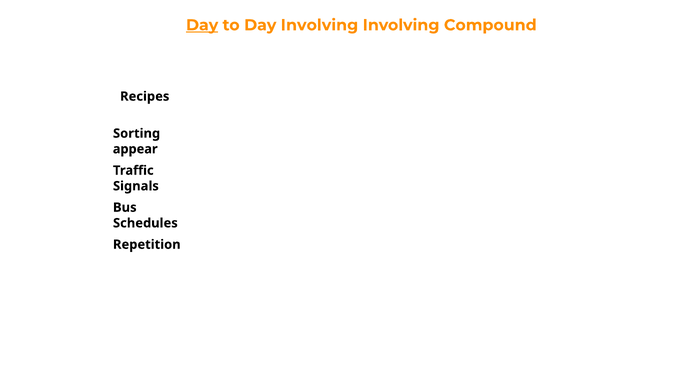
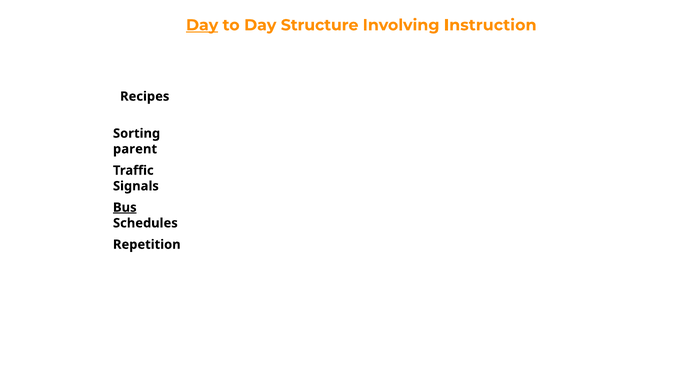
Day Involving: Involving -> Structure
Compound: Compound -> Instruction
appear: appear -> parent
Bus underline: none -> present
